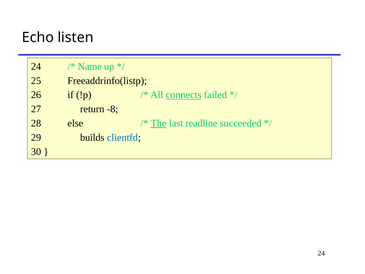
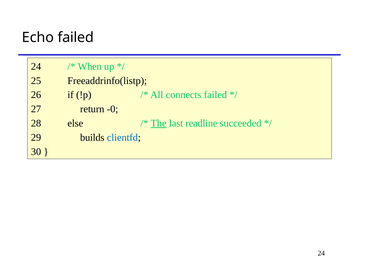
Echo listen: listen -> failed
Name: Name -> When
connects underline: present -> none
-8: -8 -> -0
